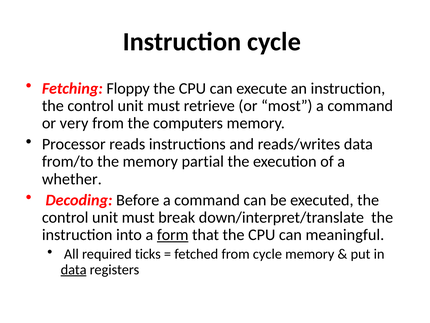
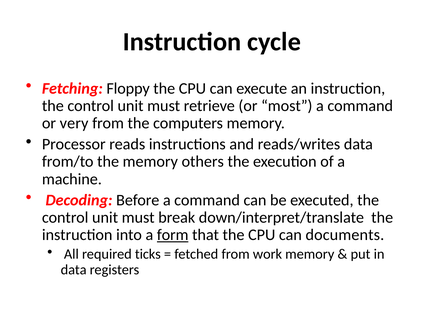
partial: partial -> others
whether: whether -> machine
meaningful: meaningful -> documents
from cycle: cycle -> work
data at (74, 269) underline: present -> none
